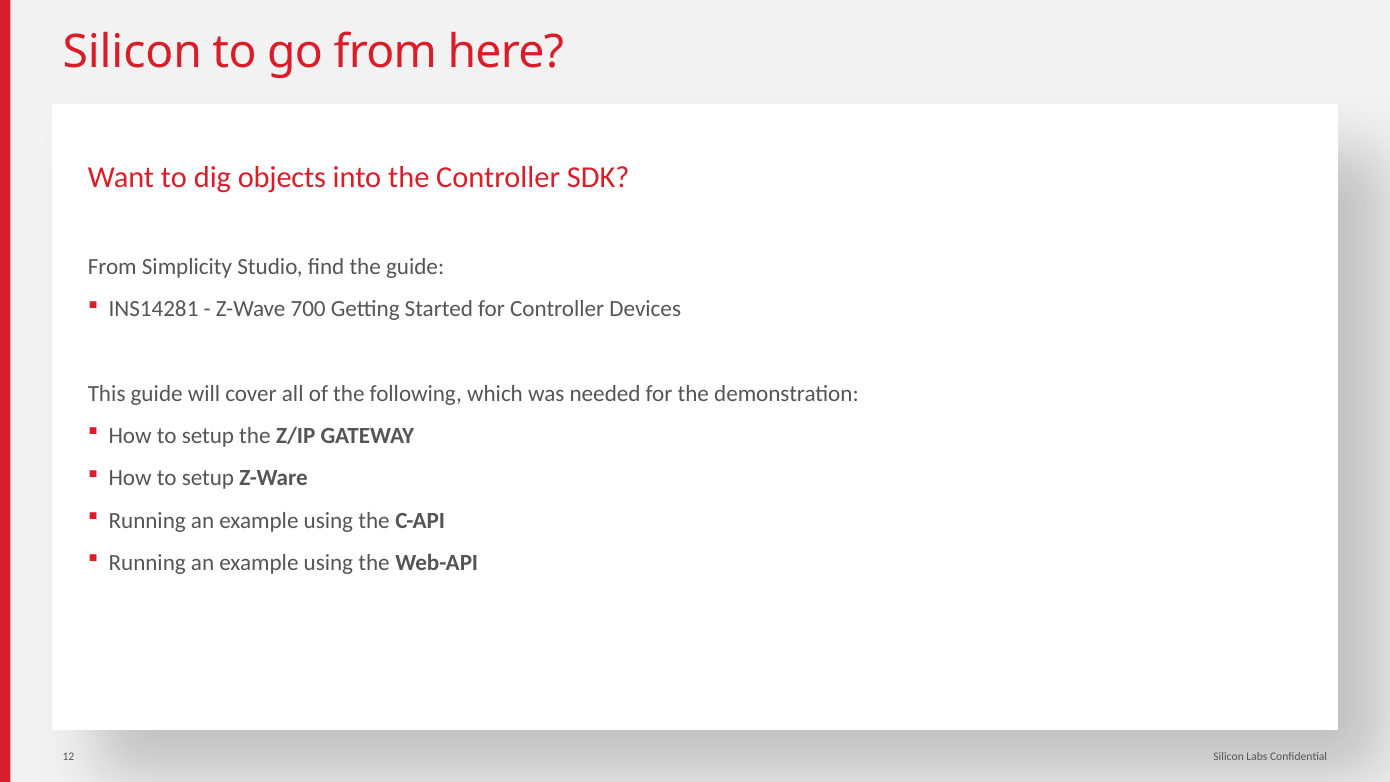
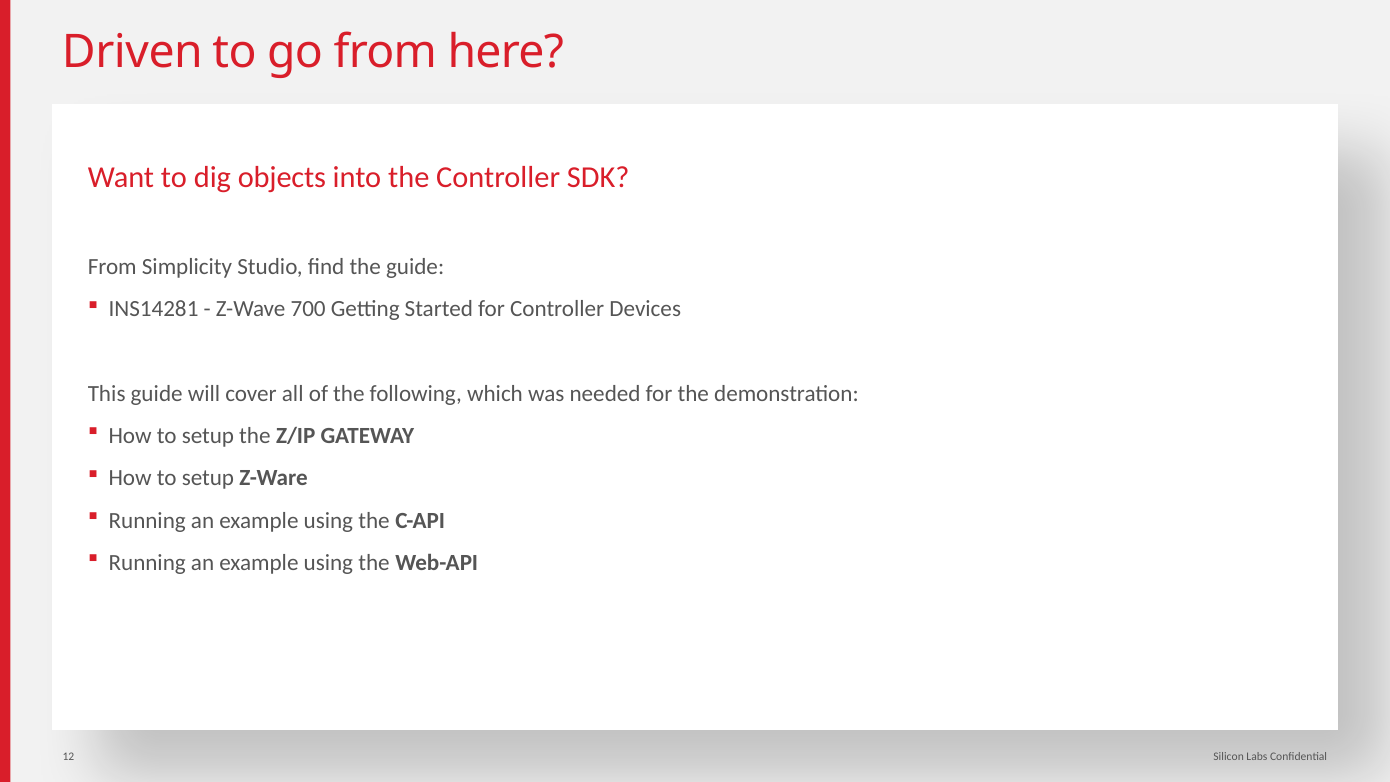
Silicon at (132, 52): Silicon -> Driven
